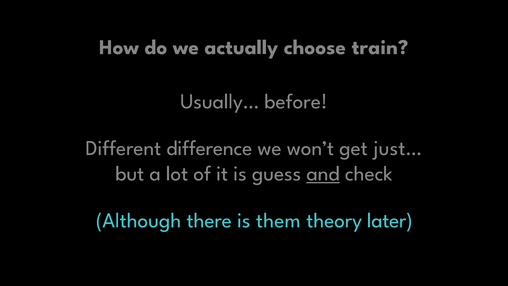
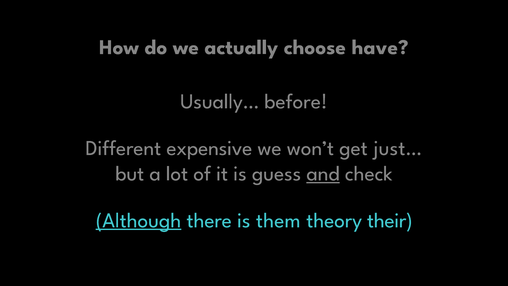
train: train -> have
difference: difference -> expensive
Although underline: none -> present
later: later -> their
